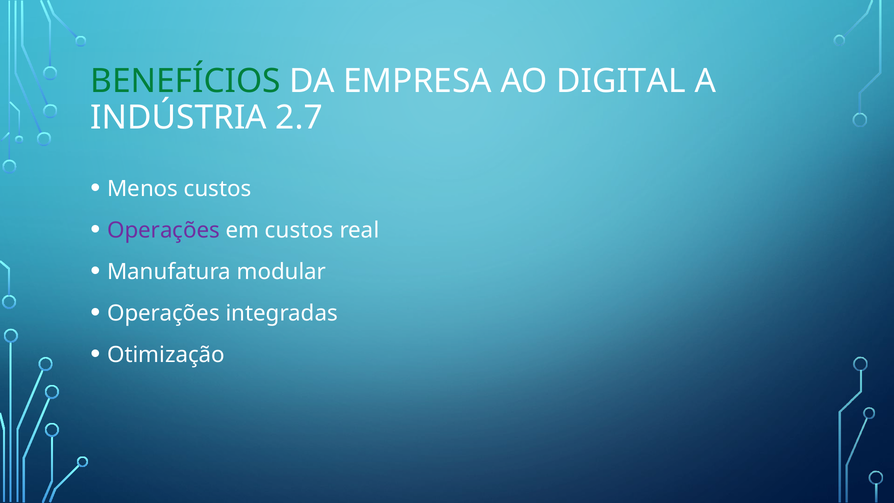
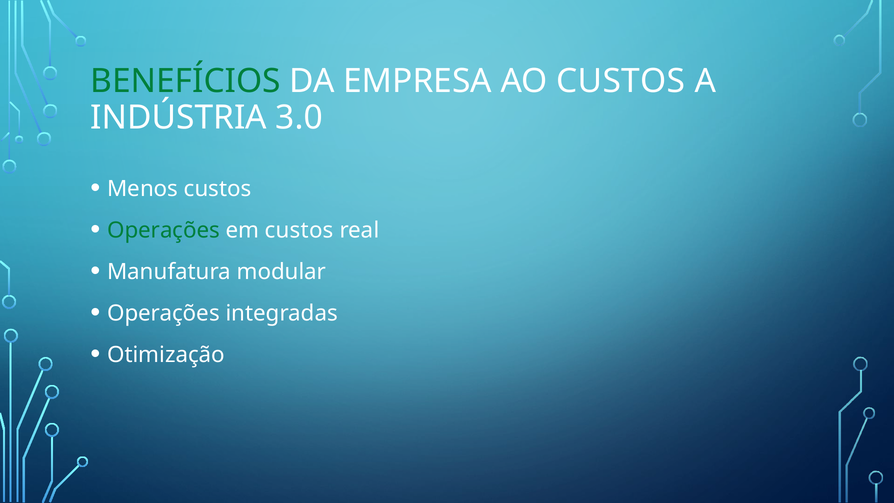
AO DIGITAL: DIGITAL -> CUSTOS
2.7: 2.7 -> 3.0
Operações at (164, 230) colour: purple -> green
